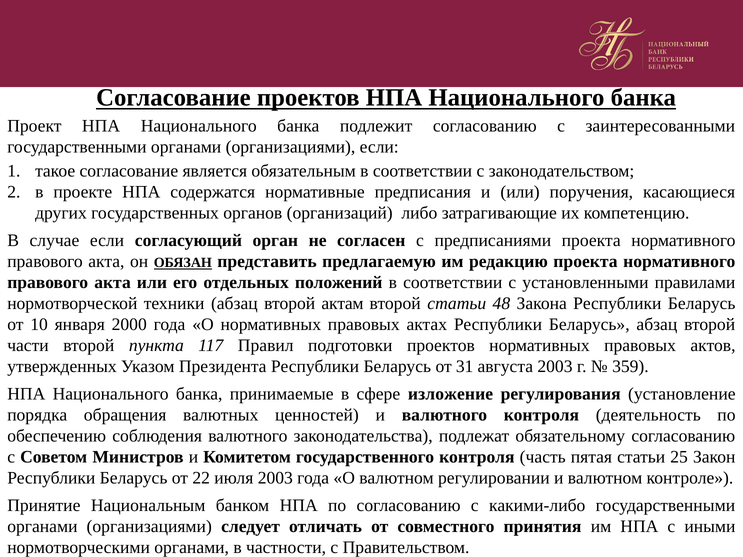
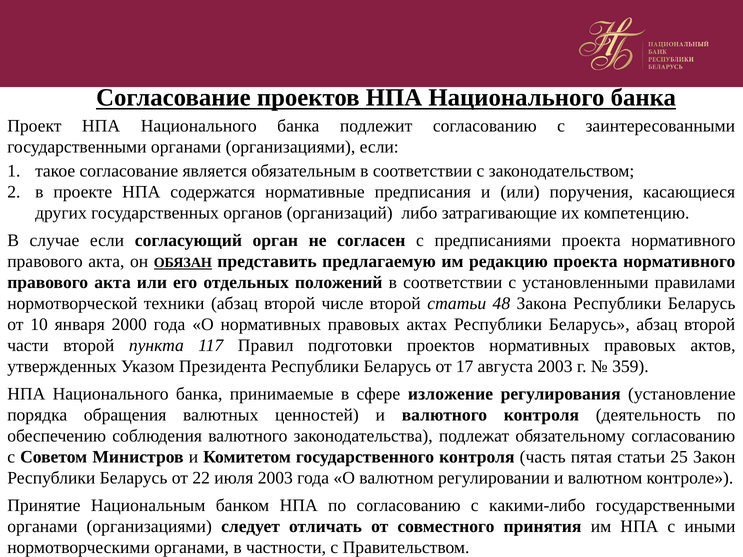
актам: актам -> числе
31: 31 -> 17
